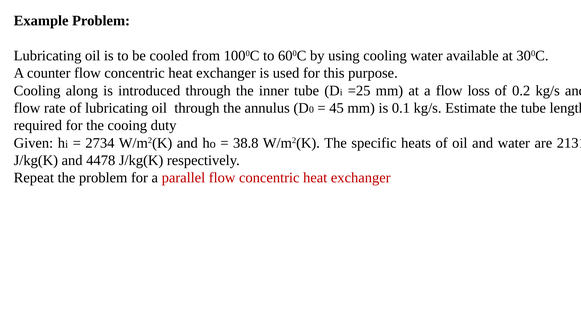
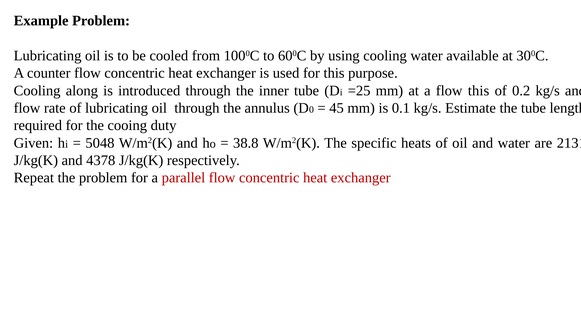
flow loss: loss -> this
2734: 2734 -> 5048
4478: 4478 -> 4378
